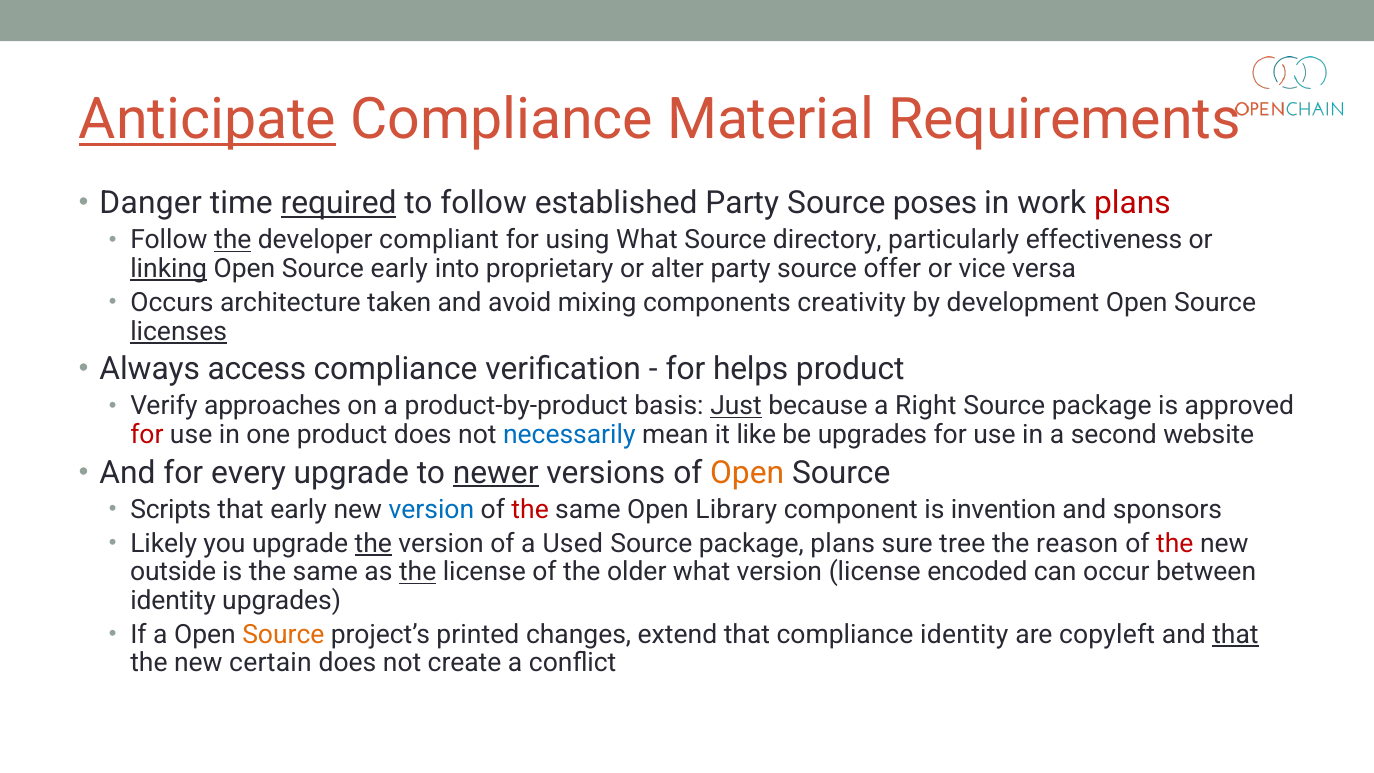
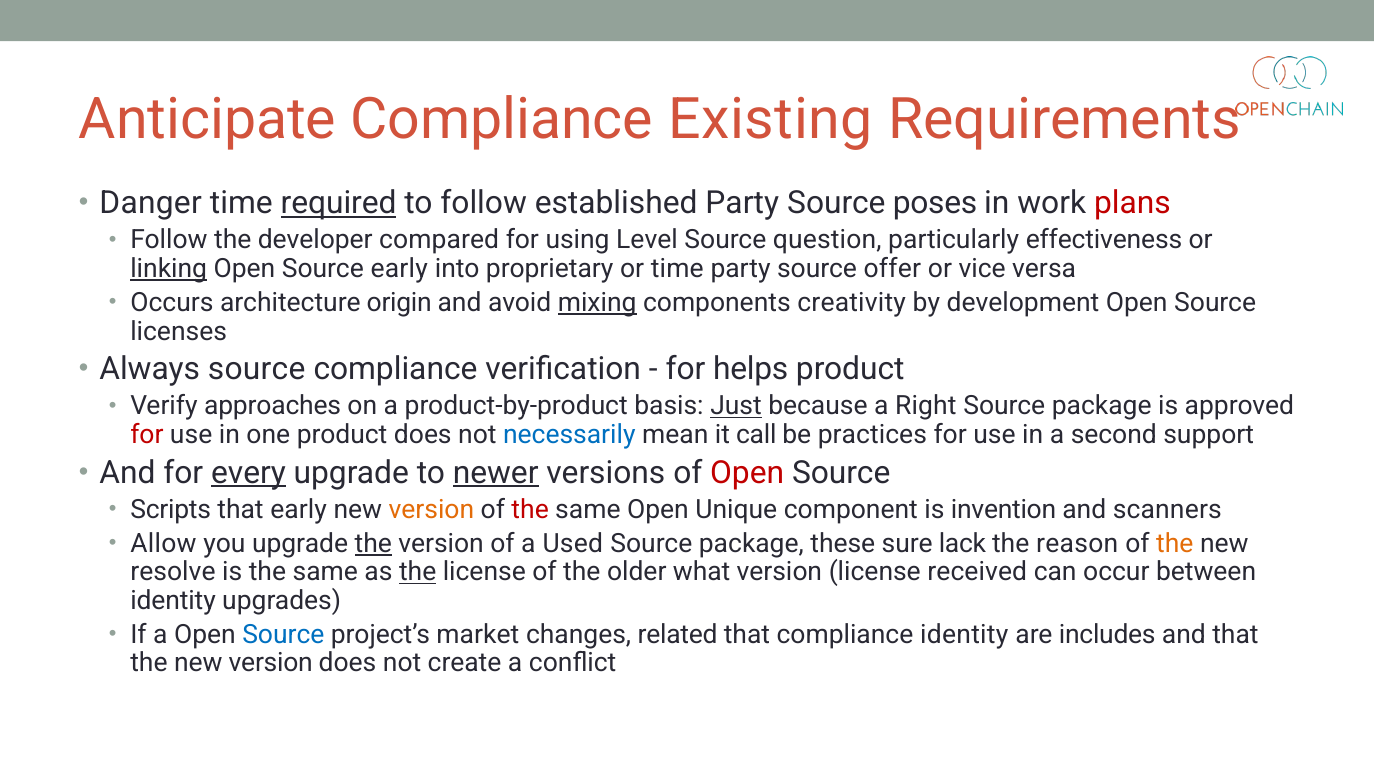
Anticipate underline: present -> none
Material: Material -> Existing
the at (233, 240) underline: present -> none
compliant: compliant -> compared
using What: What -> Level
directory: directory -> question
or alter: alter -> time
taken: taken -> origin
mixing underline: none -> present
licenses underline: present -> none
Always access: access -> source
like: like -> call
be upgrades: upgrades -> practices
website: website -> support
every underline: none -> present
Open at (747, 472) colour: orange -> red
version at (431, 509) colour: blue -> orange
Library: Library -> Unique
sponsors: sponsors -> scanners
Likely: Likely -> Allow
package plans: plans -> these
tree: tree -> lack
the at (1175, 543) colour: red -> orange
outside: outside -> resolve
encoded: encoded -> received
Source at (283, 634) colour: orange -> blue
printed: printed -> market
extend: extend -> related
copyleft: copyleft -> includes
that at (1235, 634) underline: present -> none
the new certain: certain -> version
